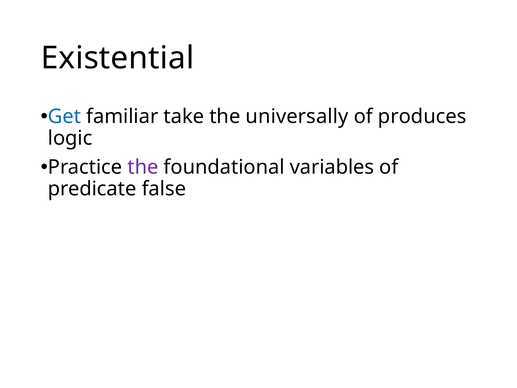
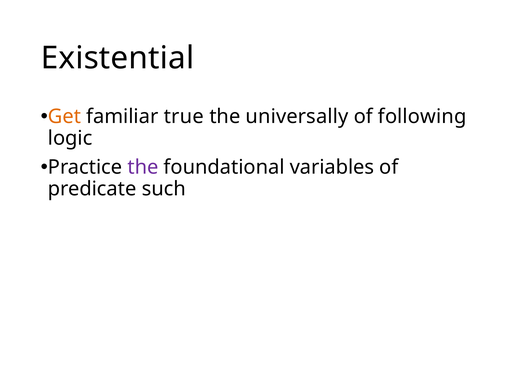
Get colour: blue -> orange
take: take -> true
produces: produces -> following
false: false -> such
